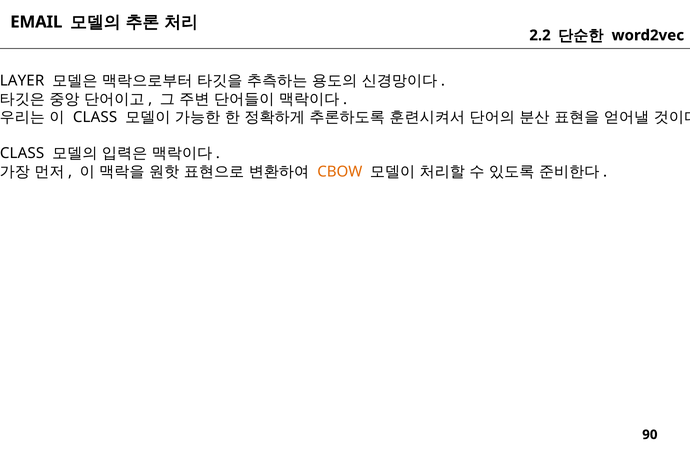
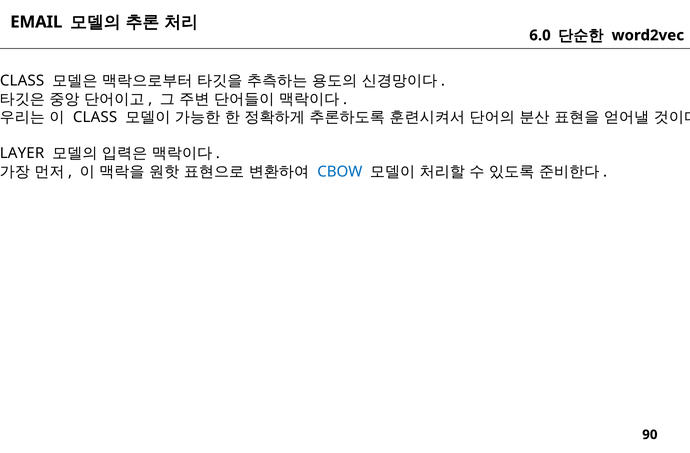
2.2: 2.2 -> 6.0
LAYER at (22, 81): LAYER -> CLASS
CLASS at (22, 154): CLASS -> LAYER
CBOW colour: orange -> blue
